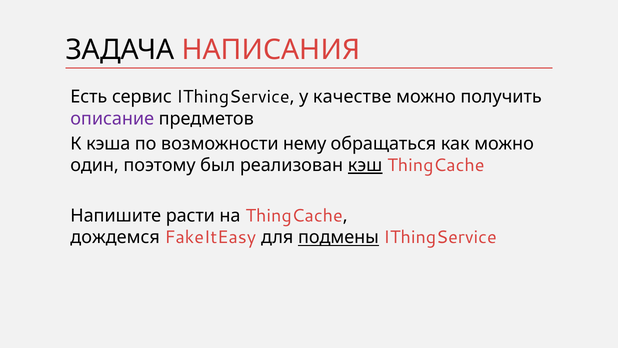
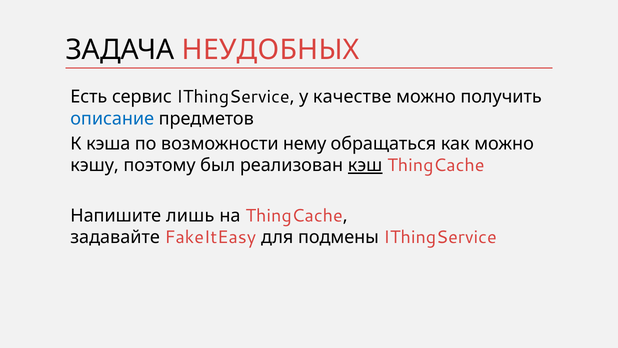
НАПИСАНИЯ: НАПИСАНИЯ -> НЕУДОБНЫХ
описание colour: purple -> blue
один: один -> кэшу
расти: расти -> лишь
дождемся: дождемся -> задавайте
подмены underline: present -> none
